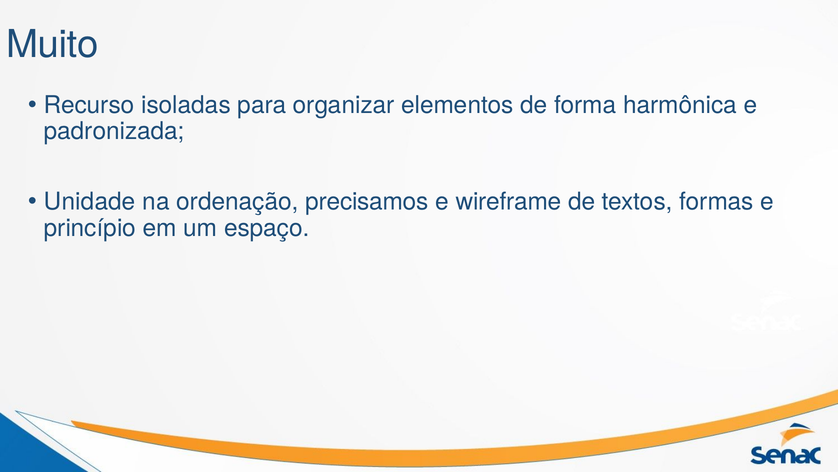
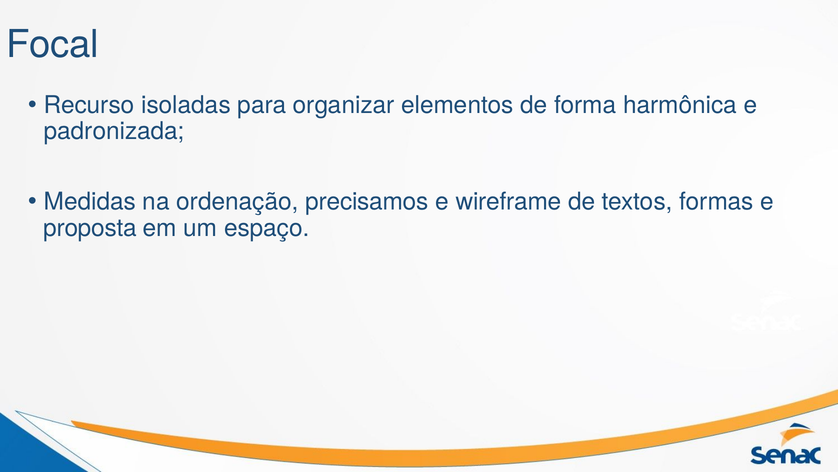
Muito: Muito -> Focal
Unidade: Unidade -> Medidas
princípio: princípio -> proposta
